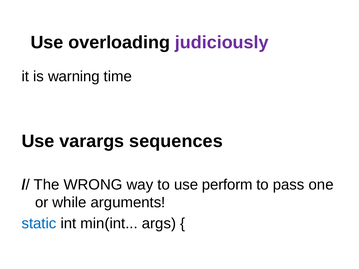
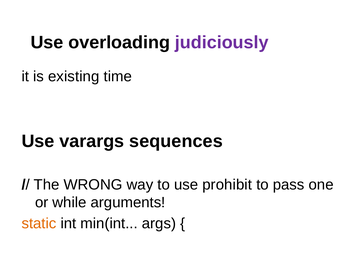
warning: warning -> existing
perform: perform -> prohibit
static colour: blue -> orange
